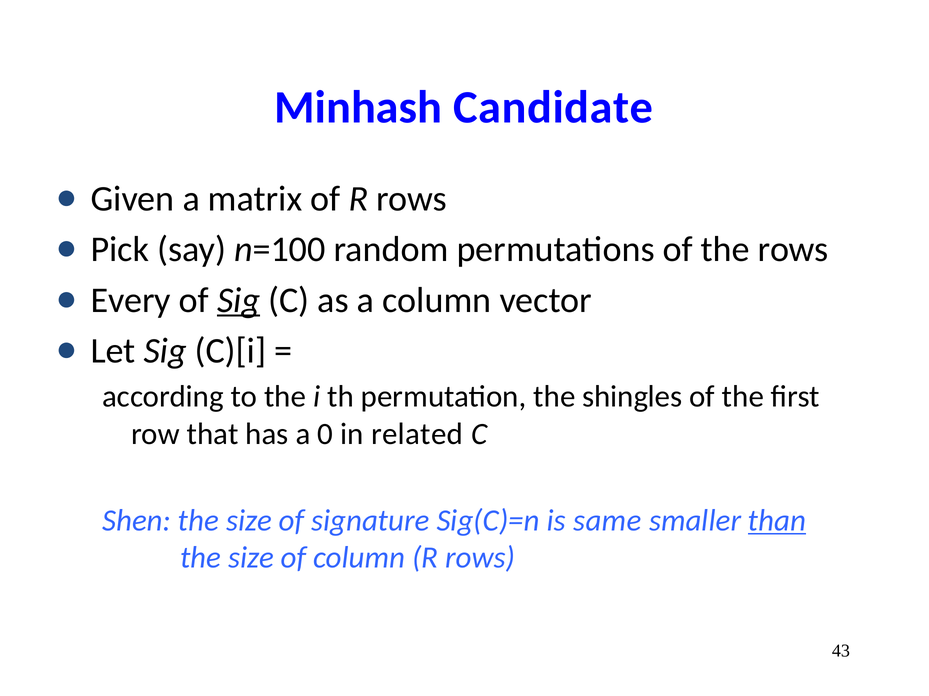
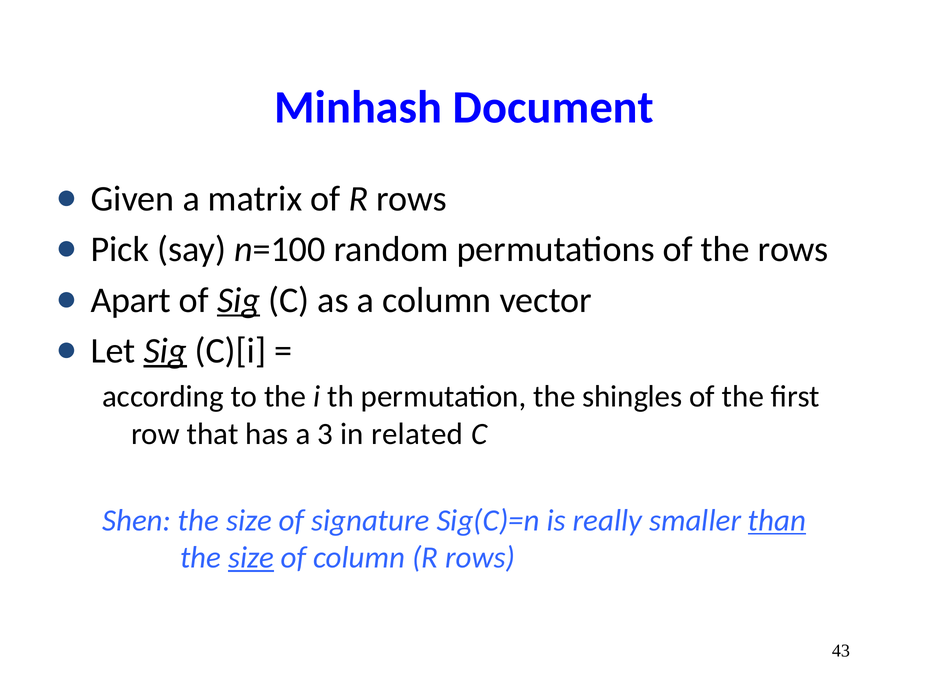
Candidate: Candidate -> Document
Every: Every -> Apart
Sig at (165, 351) underline: none -> present
0: 0 -> 3
same: same -> really
size at (251, 558) underline: none -> present
